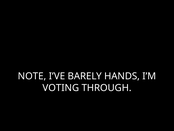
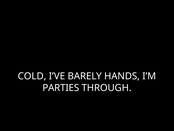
NOTE: NOTE -> COLD
VOTING: VOTING -> PARTIES
